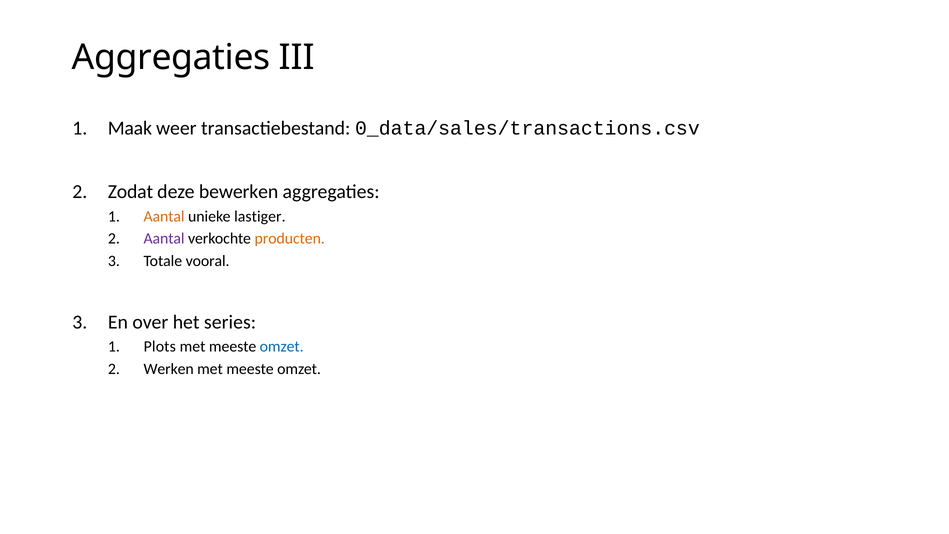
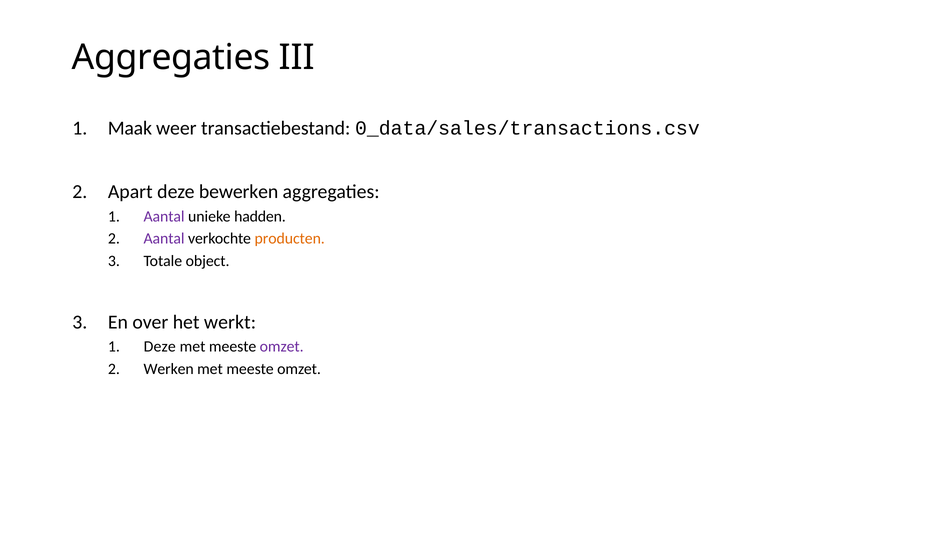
Zodat: Zodat -> Apart
Aantal at (164, 216) colour: orange -> purple
lastiger: lastiger -> hadden
vooral: vooral -> object
series: series -> werkt
Plots at (160, 347): Plots -> Deze
omzet at (282, 347) colour: blue -> purple
